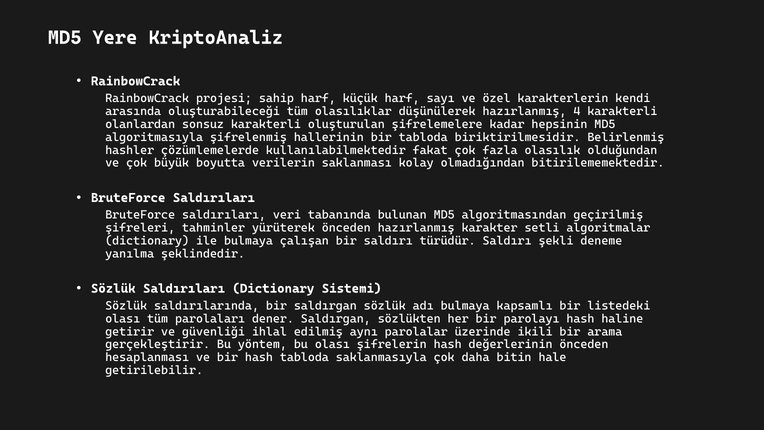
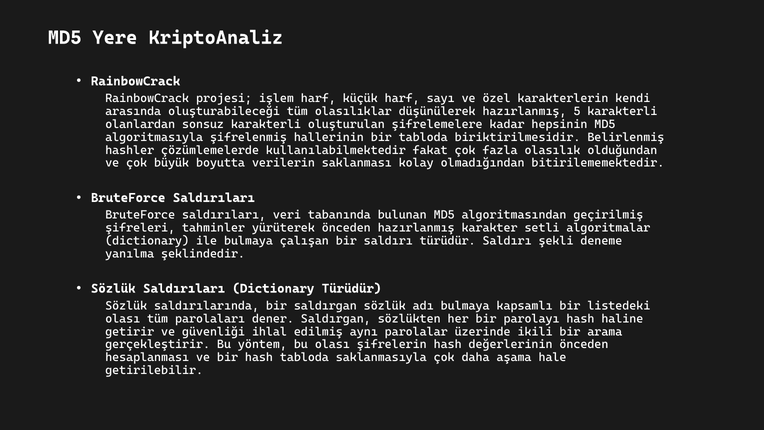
sahip: sahip -> işlem
4: 4 -> 5
Dictionary Sistemi: Sistemi -> Türüdür
bitin: bitin -> aşama
